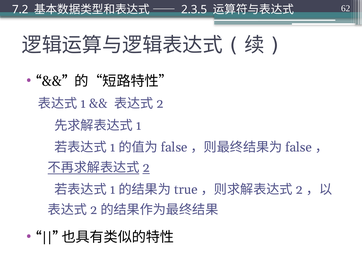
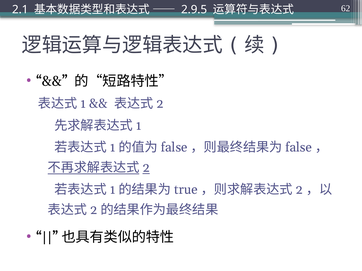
7.2: 7.2 -> 2.1
2.3.5: 2.3.5 -> 2.9.5
